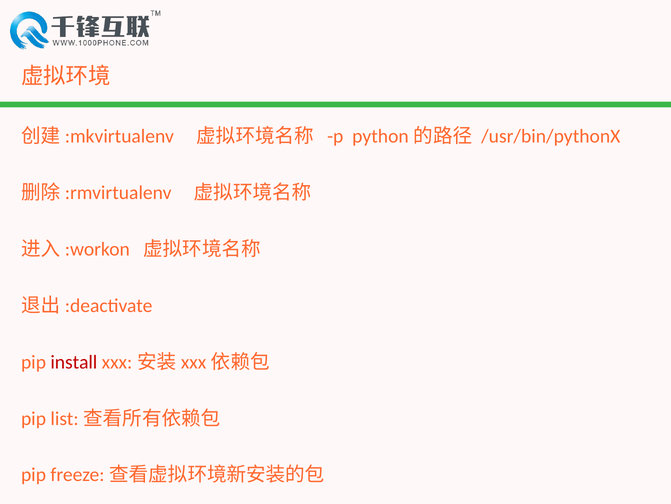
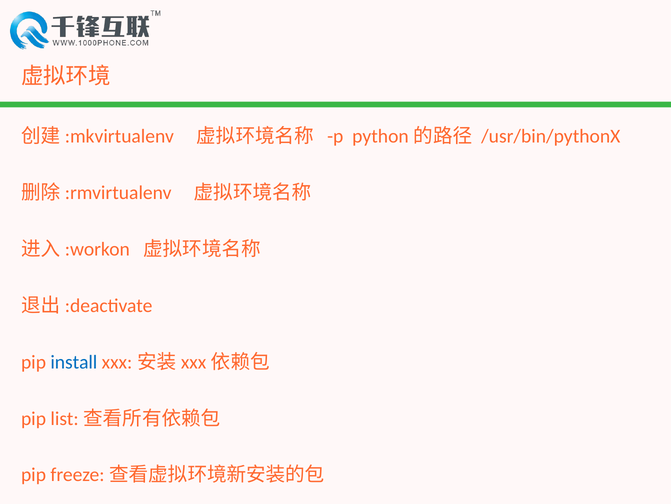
install colour: red -> blue
